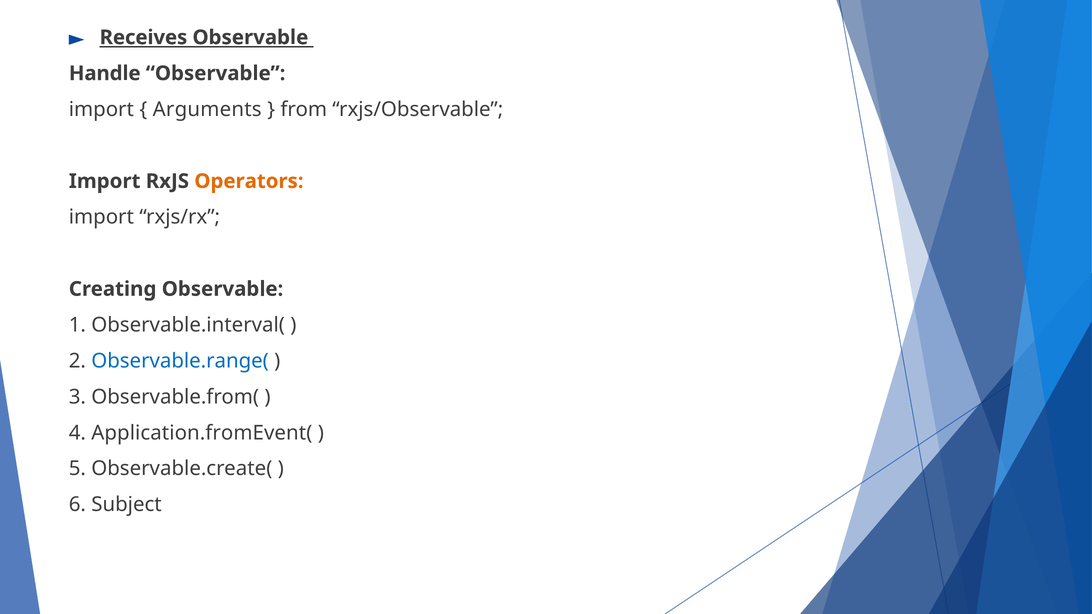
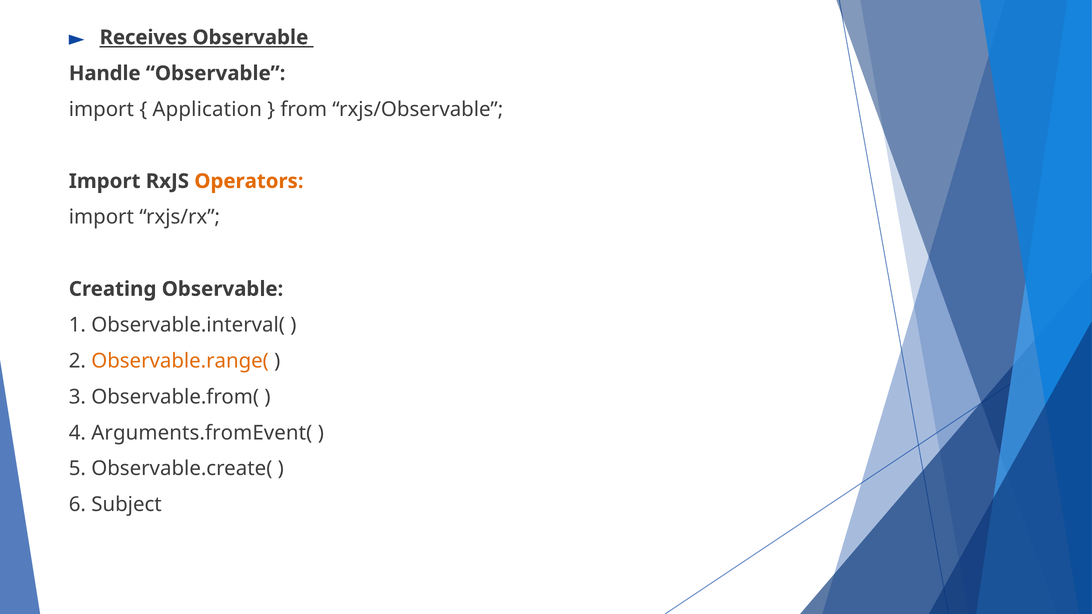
Arguments: Arguments -> Application
Observable.range( colour: blue -> orange
Application.fromEvent(: Application.fromEvent( -> Arguments.fromEvent(
